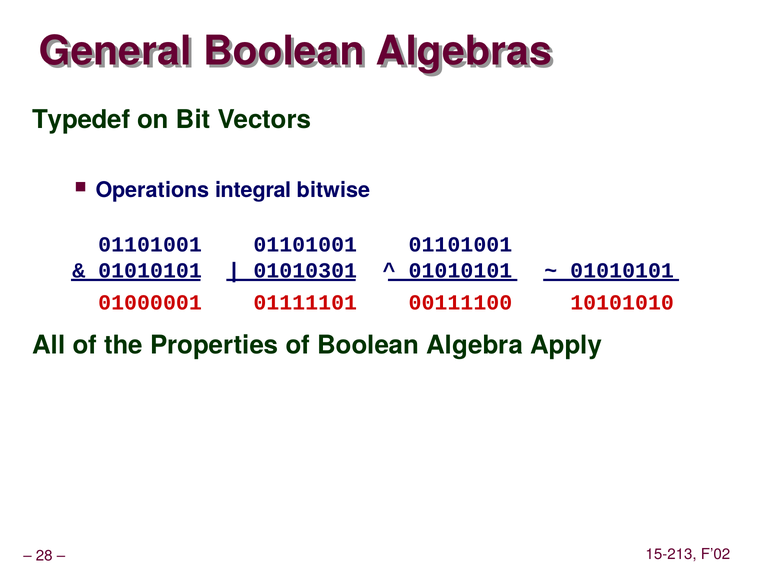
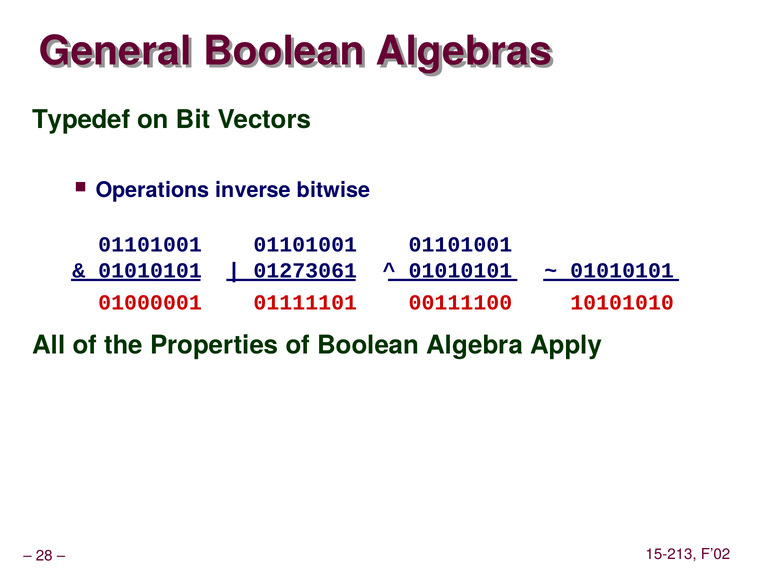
integral: integral -> inverse
01010301: 01010301 -> 01273061
